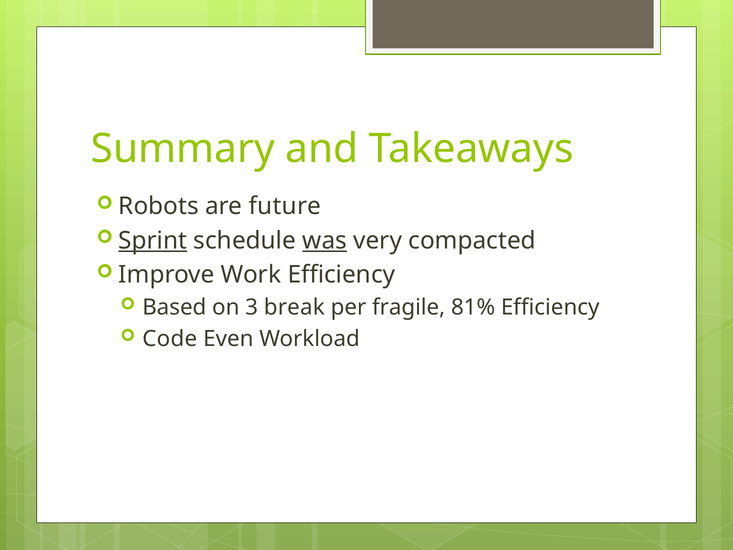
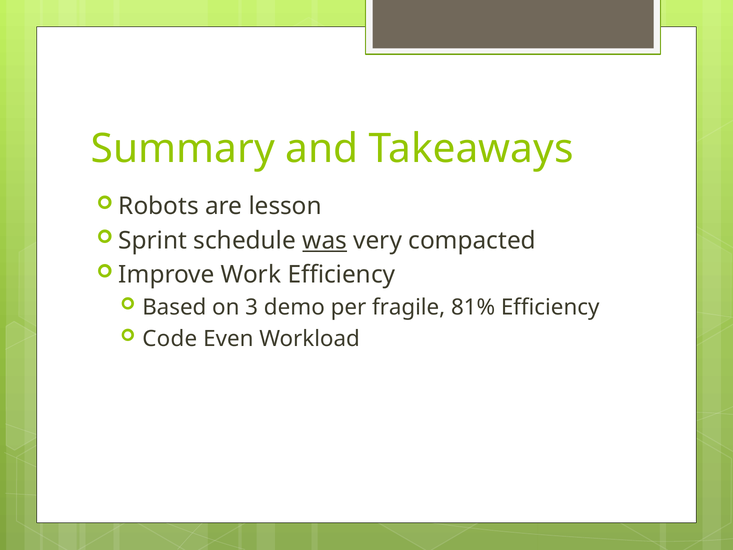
future: future -> lesson
Sprint underline: present -> none
break: break -> demo
